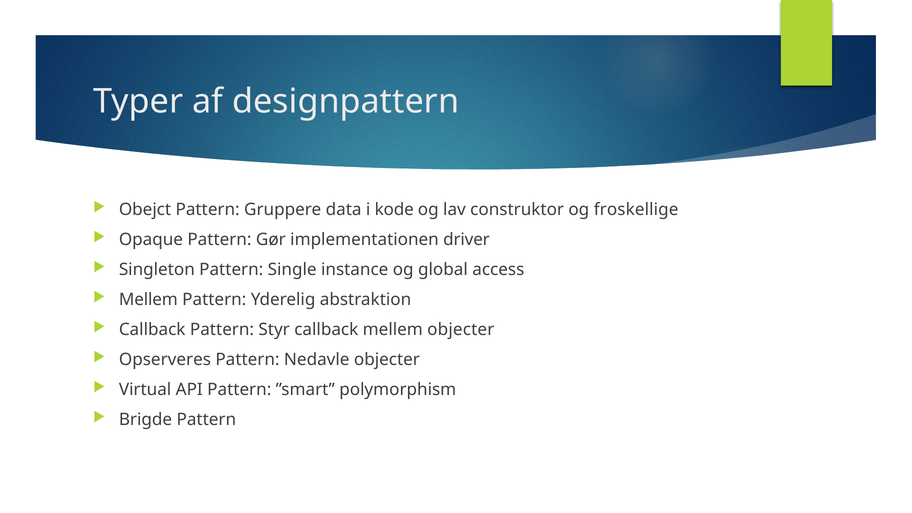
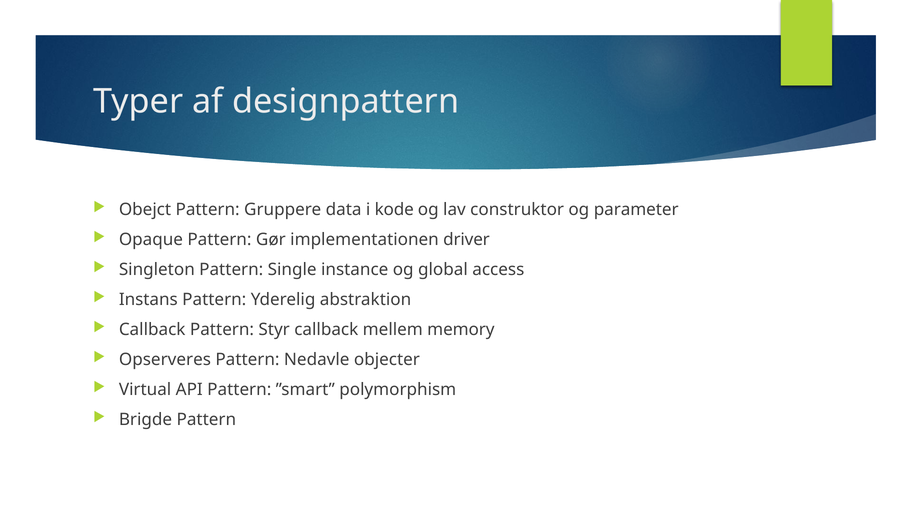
froskellige: froskellige -> parameter
Mellem at (148, 300): Mellem -> Instans
mellem objecter: objecter -> memory
